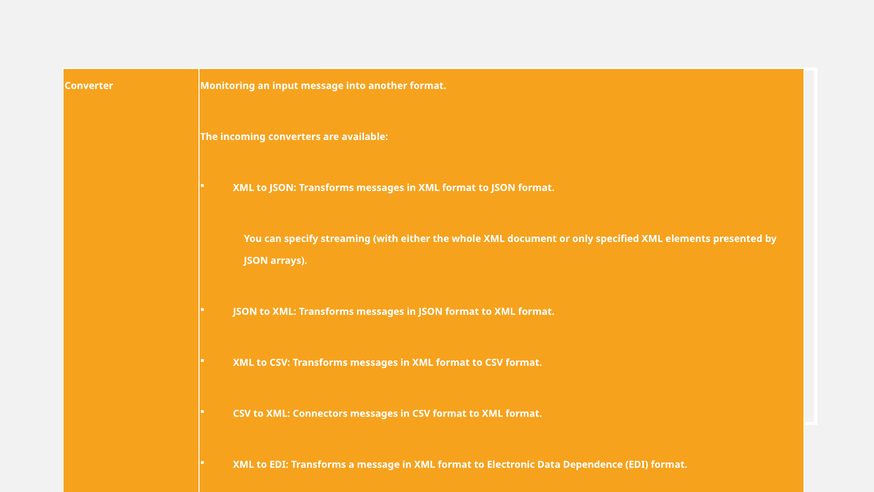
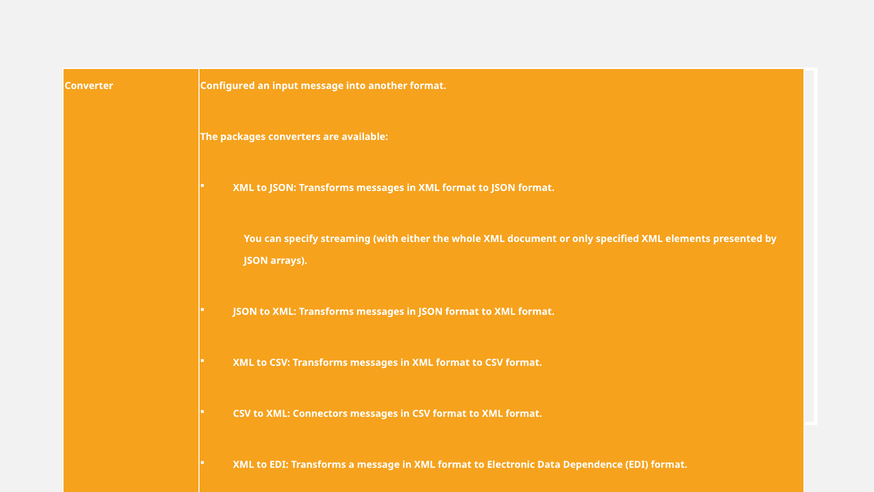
Monitoring: Monitoring -> Configured
incoming: incoming -> packages
